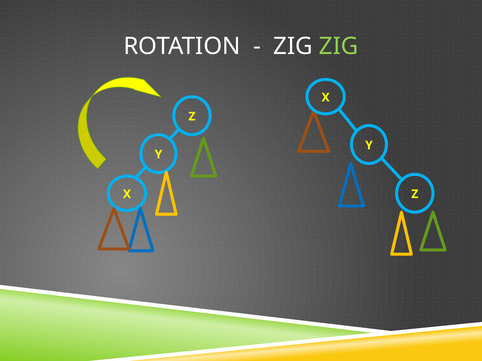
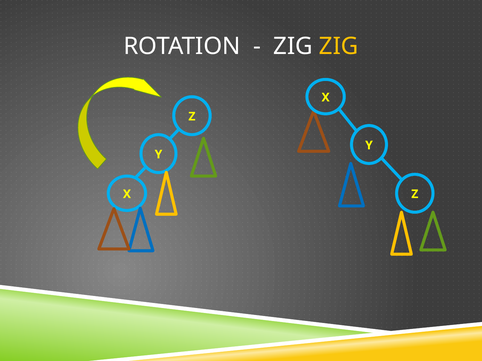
ZIG at (339, 46) colour: light green -> yellow
